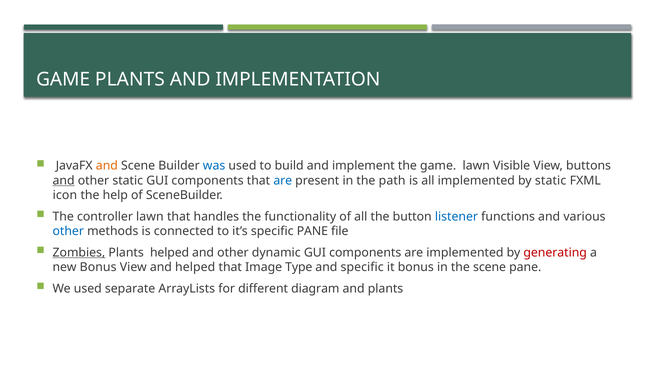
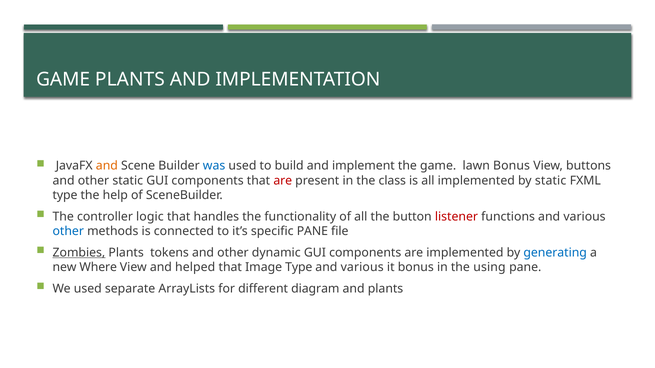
lawn Visible: Visible -> Bonus
and at (64, 181) underline: present -> none
are at (283, 181) colour: blue -> red
path: path -> class
icon at (65, 196): icon -> type
controller lawn: lawn -> logic
listener colour: blue -> red
Plants helped: helped -> tokens
generating colour: red -> blue
new Bonus: Bonus -> Where
specific at (362, 268): specific -> various
the scene: scene -> using
